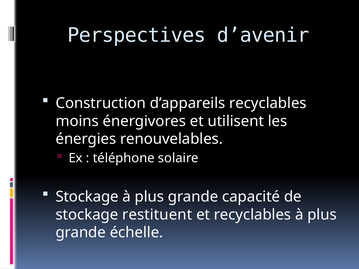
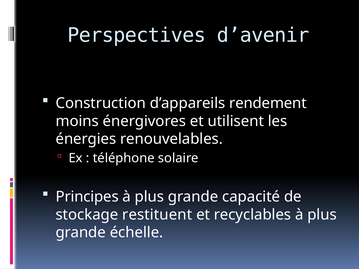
d’appareils recyclables: recyclables -> rendement
Stockage at (87, 197): Stockage -> Principes
